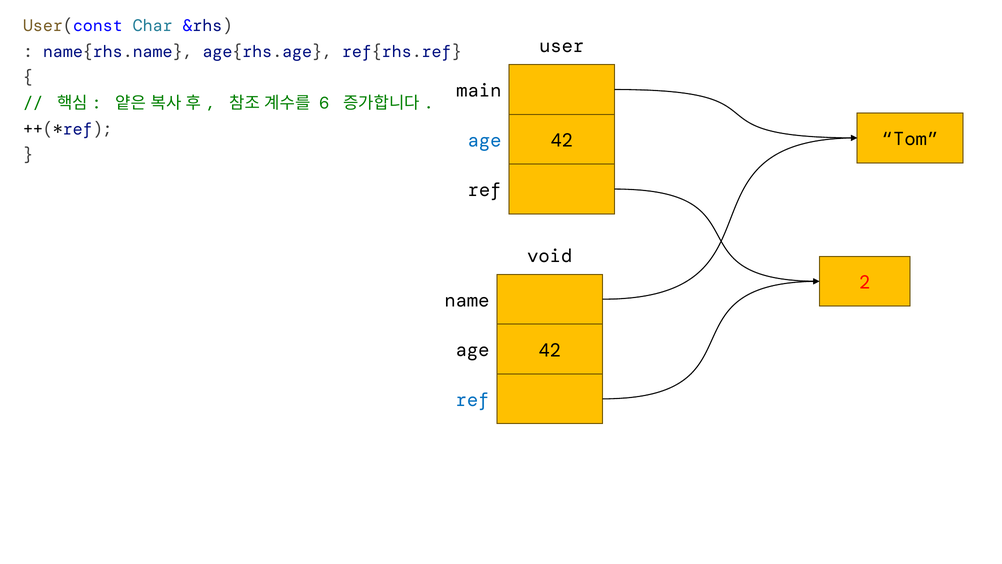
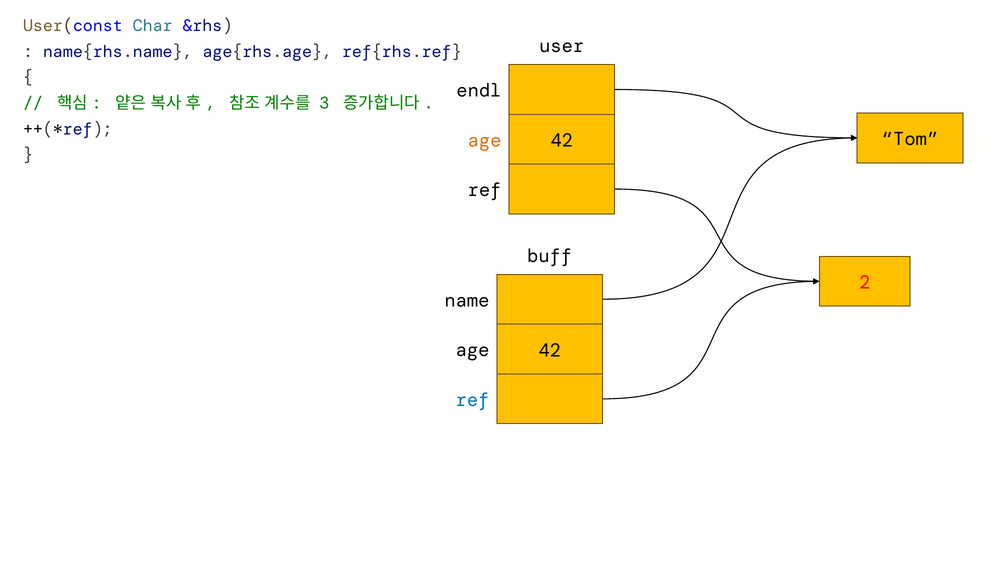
main: main -> endl
6: 6 -> 3
age at (485, 140) colour: blue -> orange
void: void -> buff
